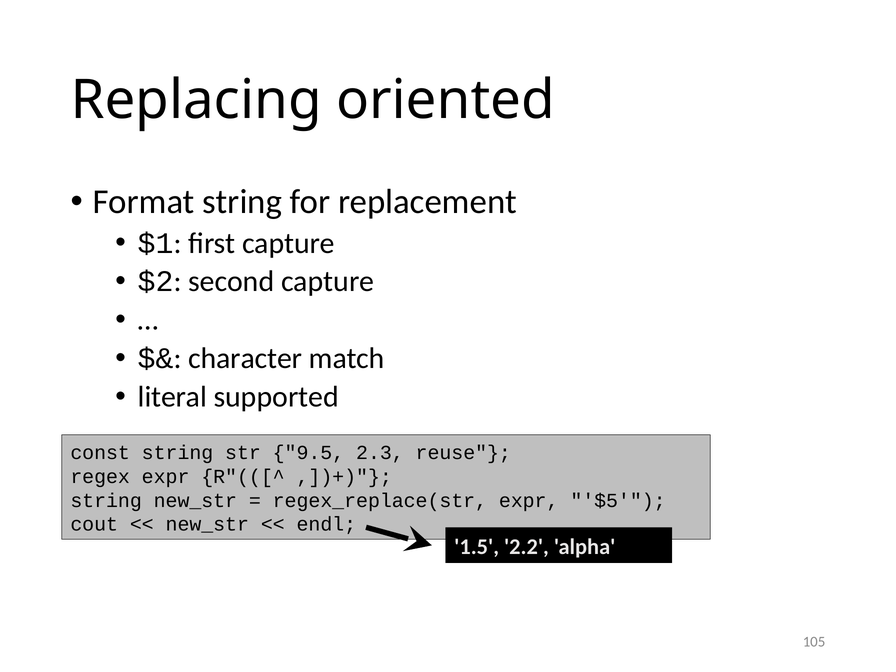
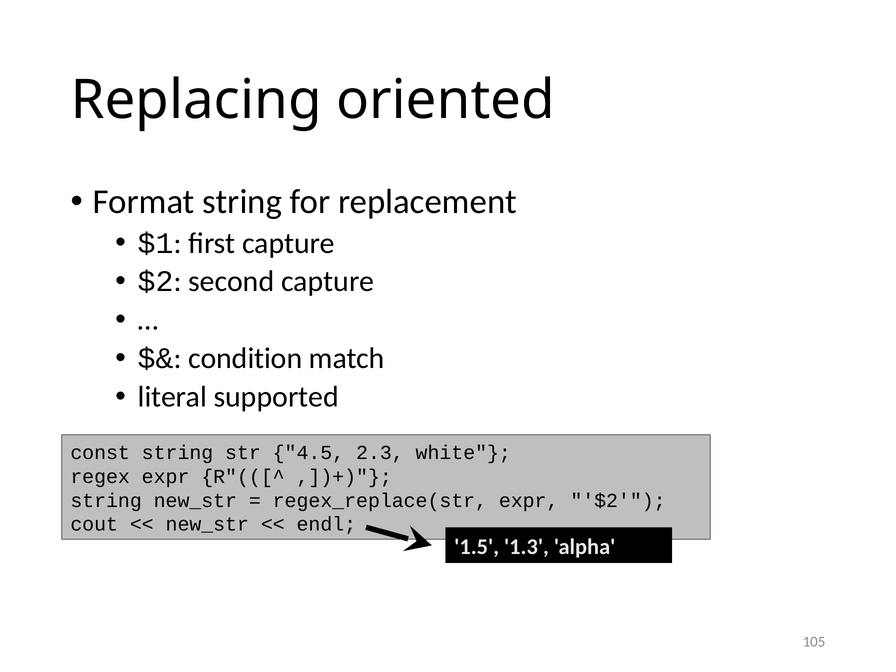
character: character -> condition
9.5: 9.5 -> 4.5
reuse: reuse -> white
expr $5: $5 -> $2
2.2: 2.2 -> 1.3
